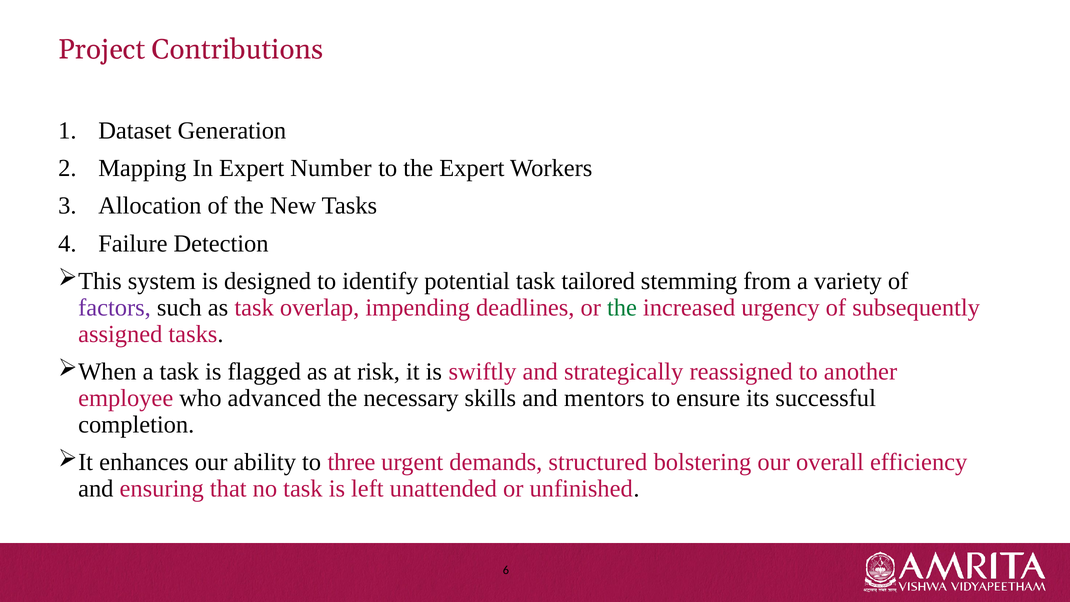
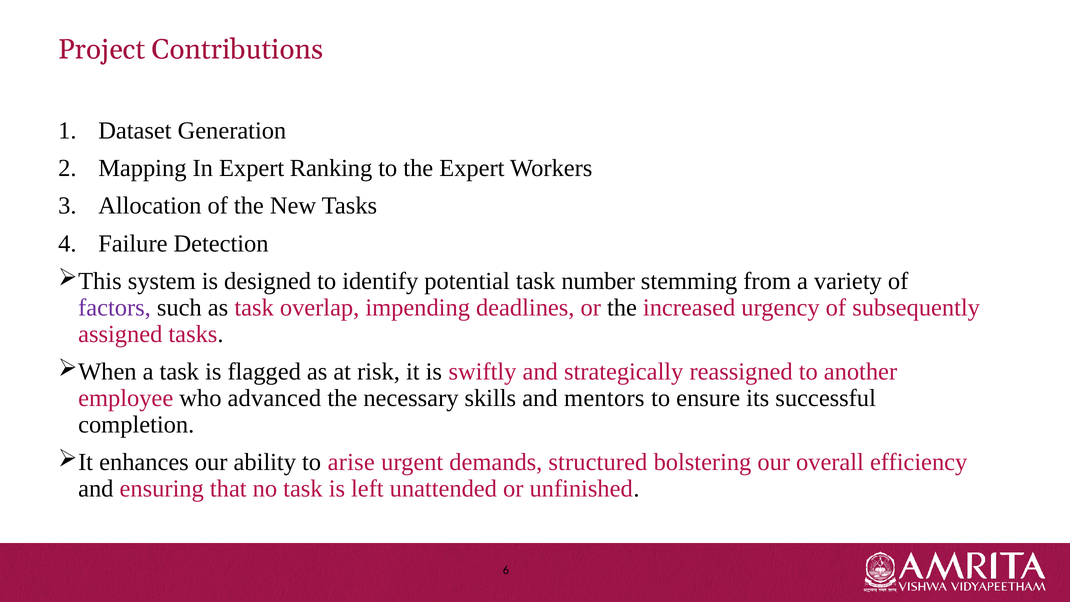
Number: Number -> Ranking
tailored: tailored -> number
the at (622, 307) colour: green -> black
three: three -> arise
